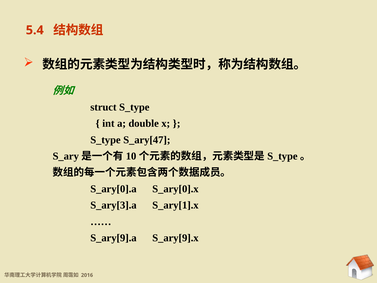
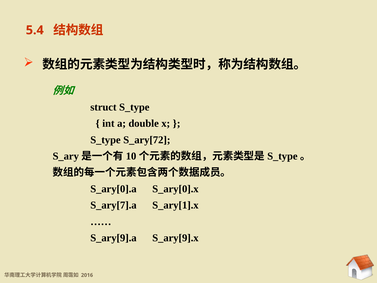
S_ary[47: S_ary[47 -> S_ary[72
S_ary[3].a: S_ary[3].a -> S_ary[7].a
